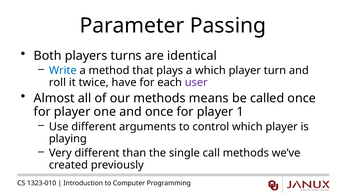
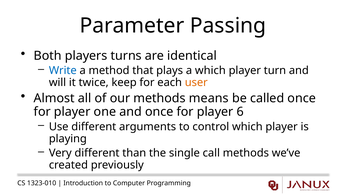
roll: roll -> will
have: have -> keep
user colour: purple -> orange
1: 1 -> 6
